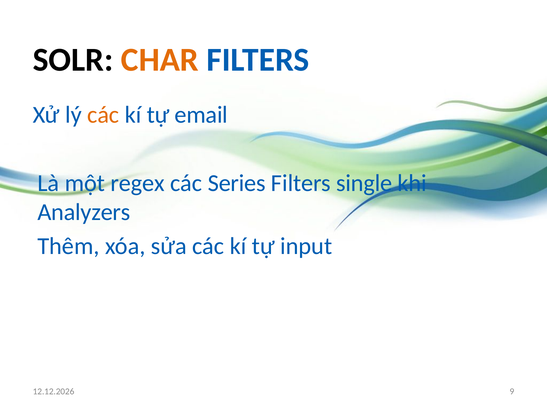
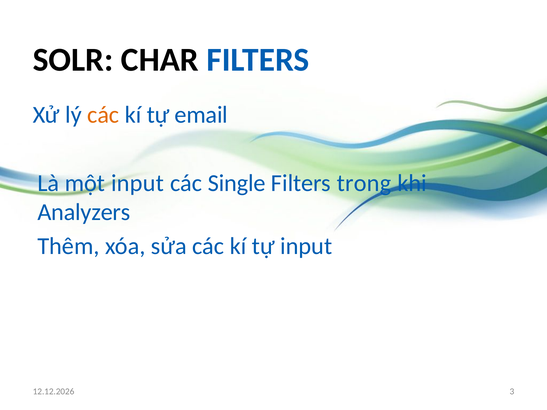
CHAR colour: orange -> black
một regex: regex -> input
Series: Series -> Single
single: single -> trong
9: 9 -> 3
